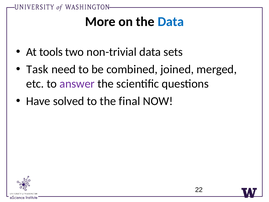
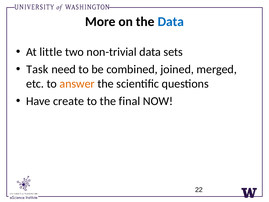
tools: tools -> little
answer colour: purple -> orange
solved: solved -> create
